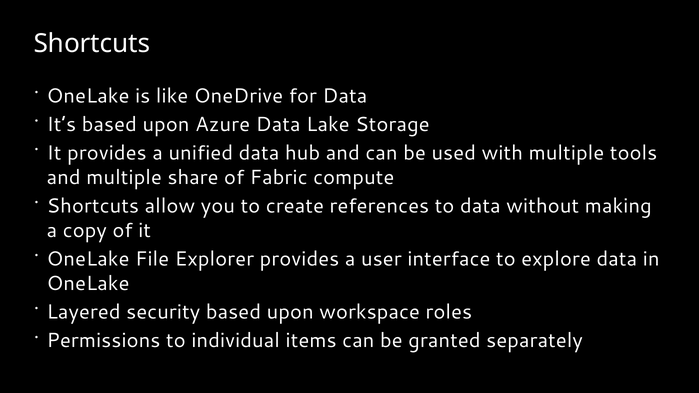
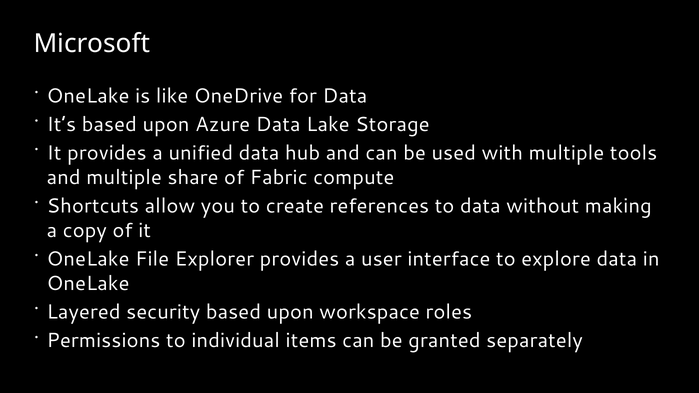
Shortcuts at (92, 44): Shortcuts -> Microsoft
